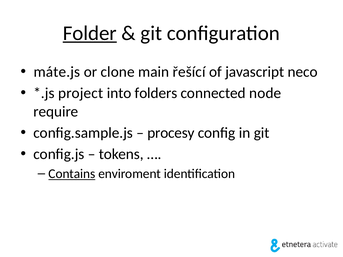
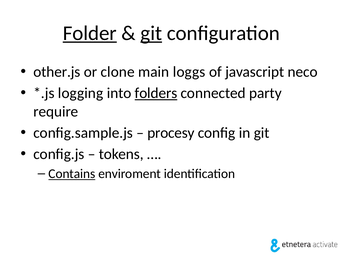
git at (151, 33) underline: none -> present
máte.js: máte.js -> other.js
řešící: řešící -> loggs
project: project -> logging
folders underline: none -> present
node: node -> party
